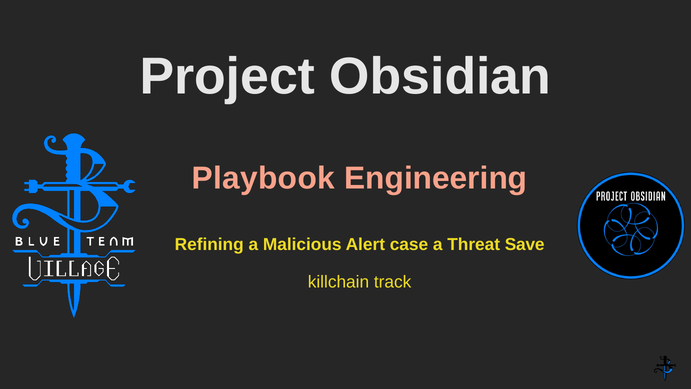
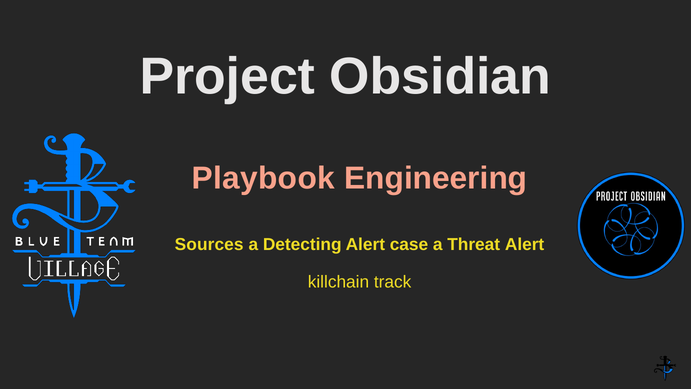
Refining: Refining -> Sources
Malicious: Malicious -> Detecting
Threat Save: Save -> Alert
